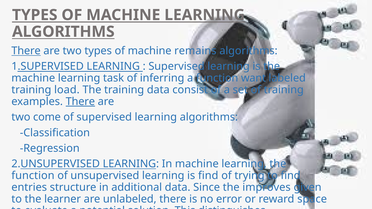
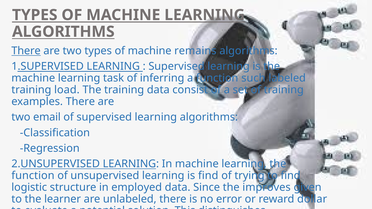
want: want -> such
There at (80, 102) underline: present -> none
come: come -> email
entries: entries -> logistic
additional: additional -> employed
space: space -> dollar
